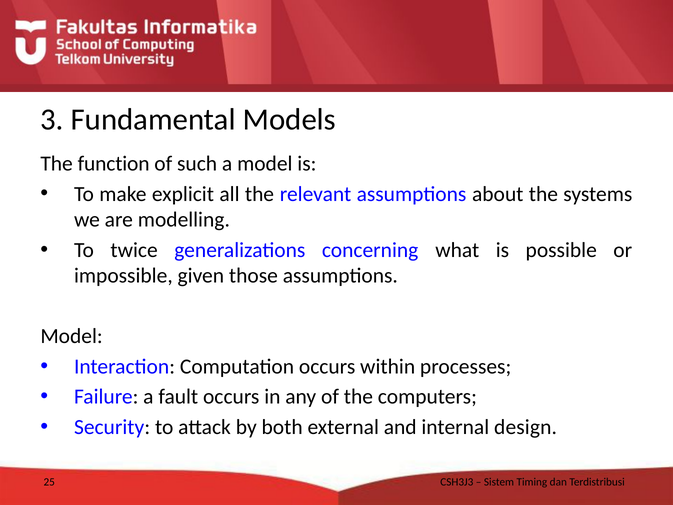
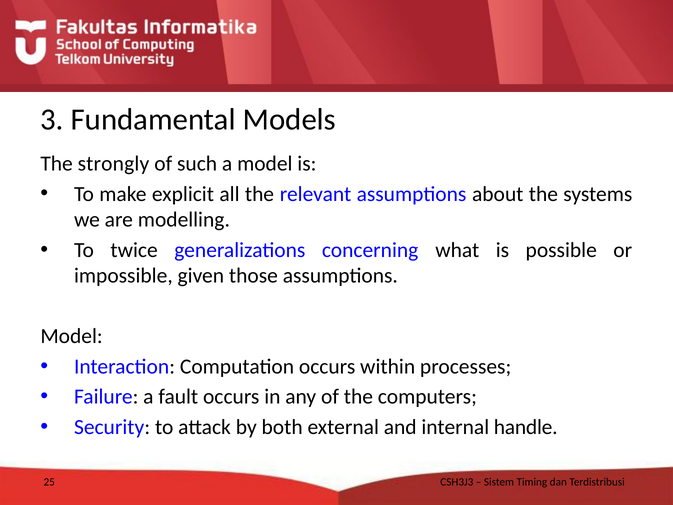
function: function -> strongly
design: design -> handle
